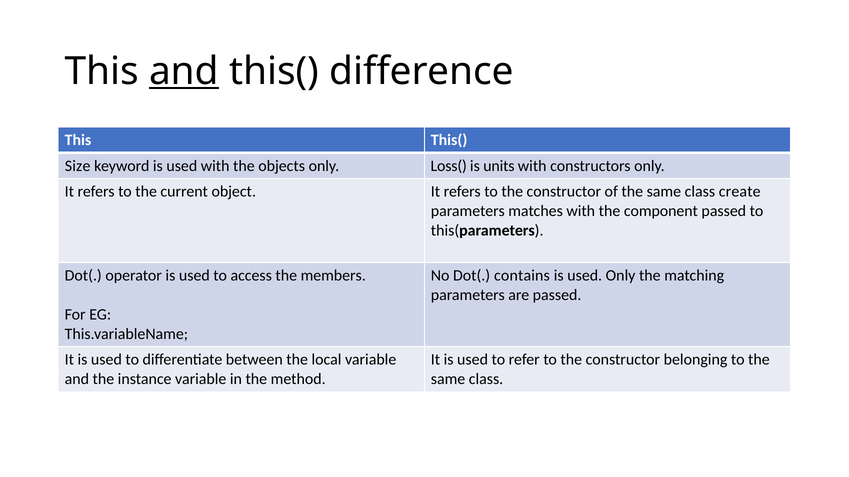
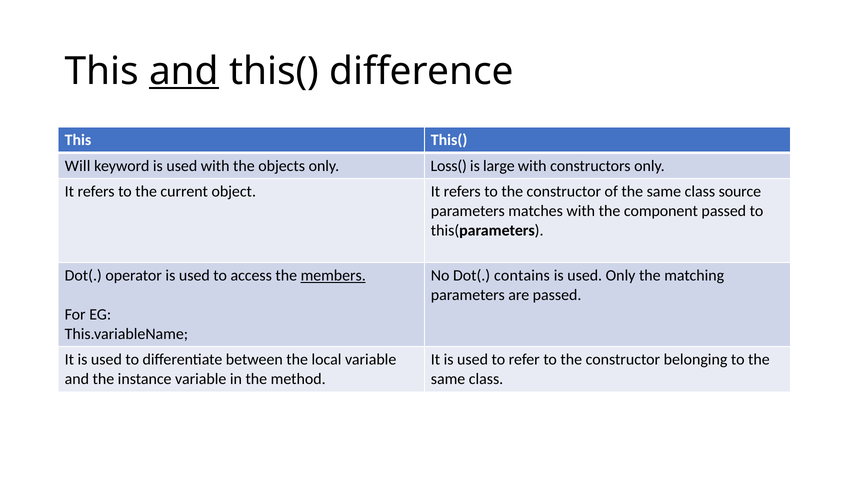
Size: Size -> Will
units: units -> large
create: create -> source
members underline: none -> present
